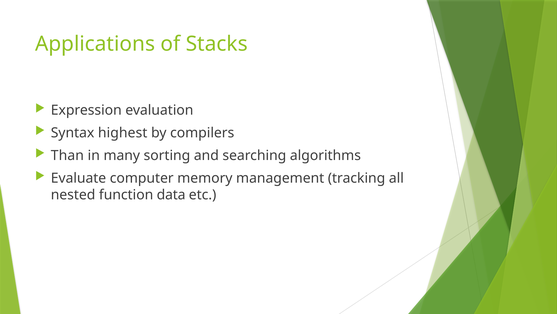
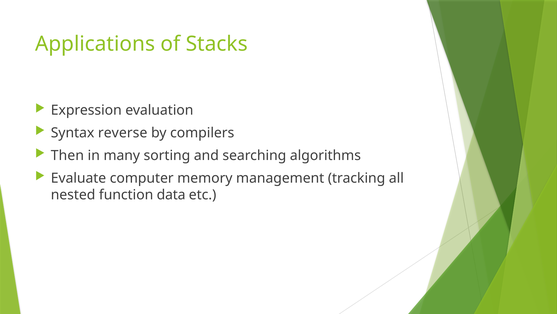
highest: highest -> reverse
Than: Than -> Then
